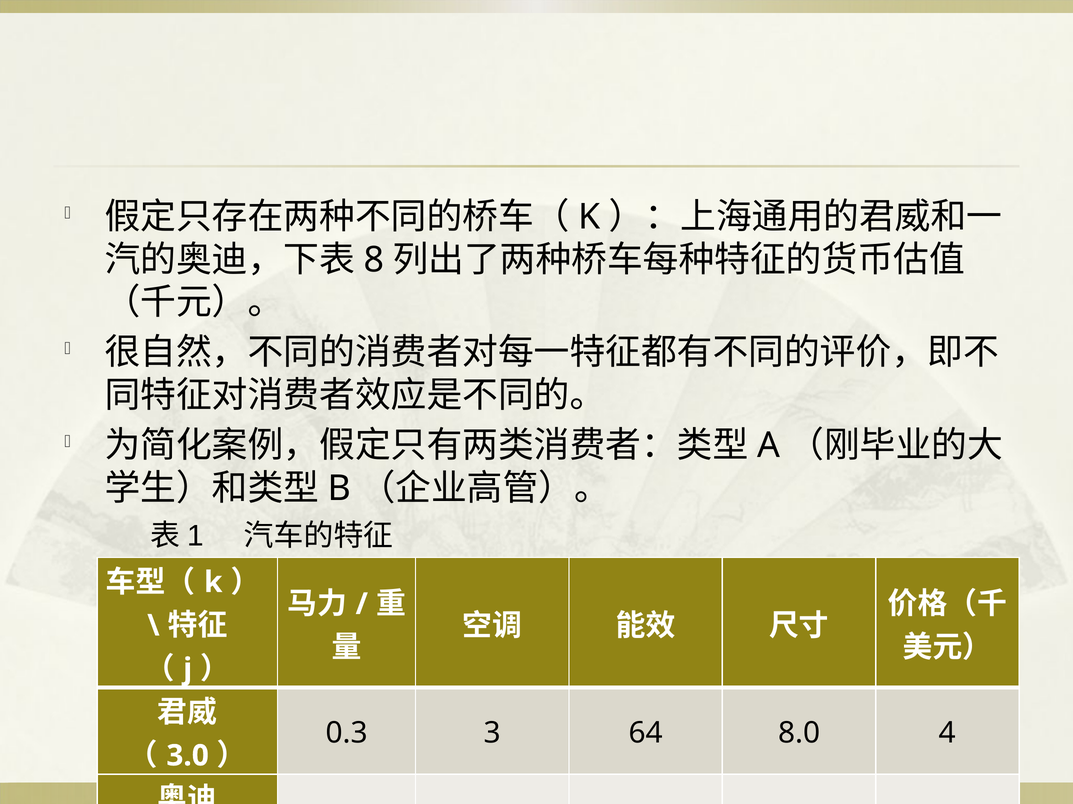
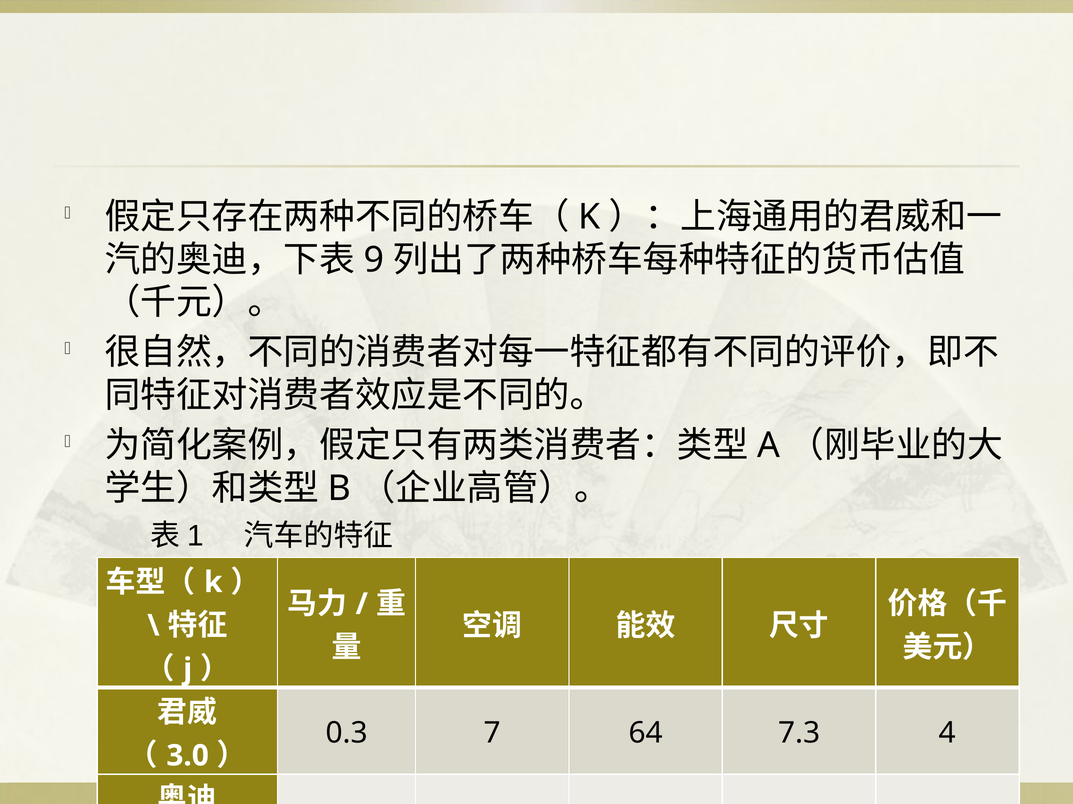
8: 8 -> 9
3: 3 -> 7
8.0: 8.0 -> 7.3
